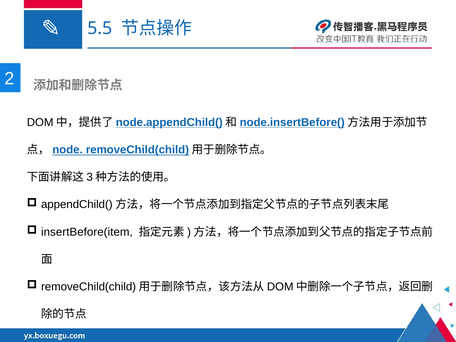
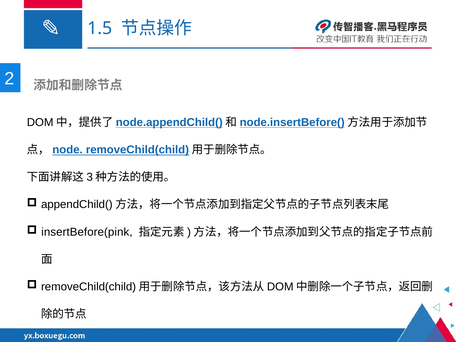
5.5: 5.5 -> 1.5
insertBefore(item: insertBefore(item -> insertBefore(pink
